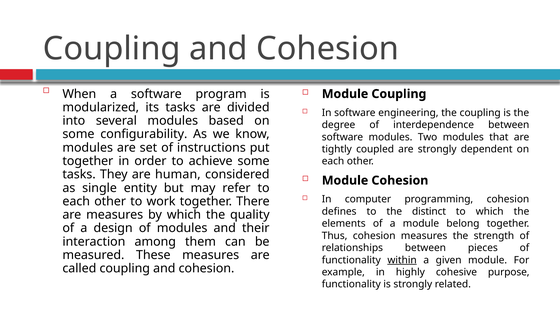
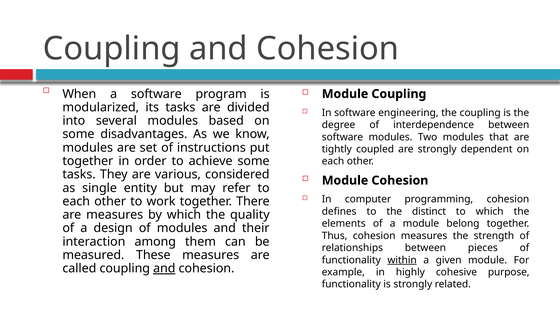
configurability: configurability -> disadvantages
human: human -> various
and at (164, 268) underline: none -> present
